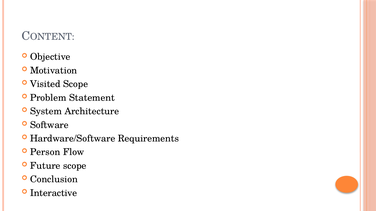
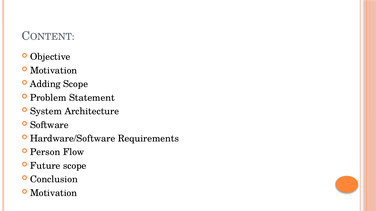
Visited: Visited -> Adding
Interactive at (54, 193): Interactive -> Motivation
